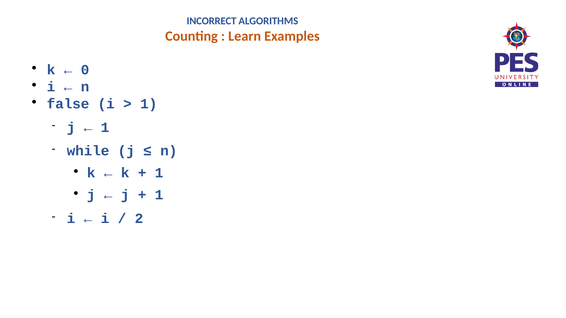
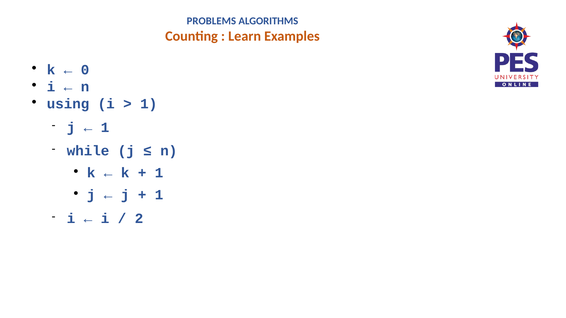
INCORRECT: INCORRECT -> PROBLEMS
false: false -> using
